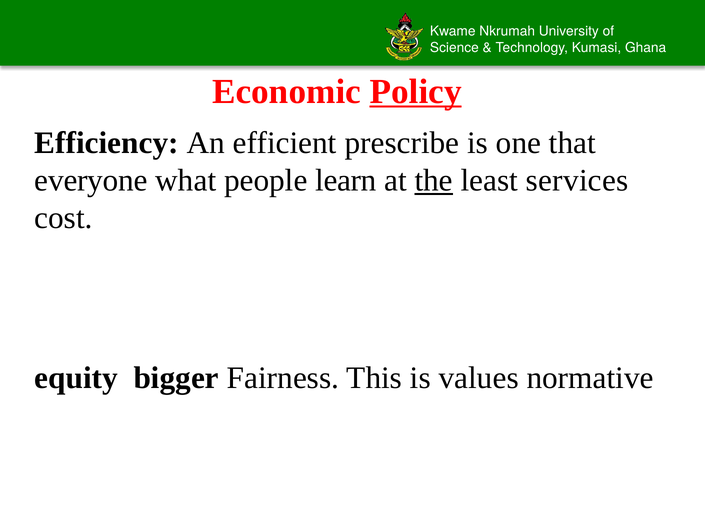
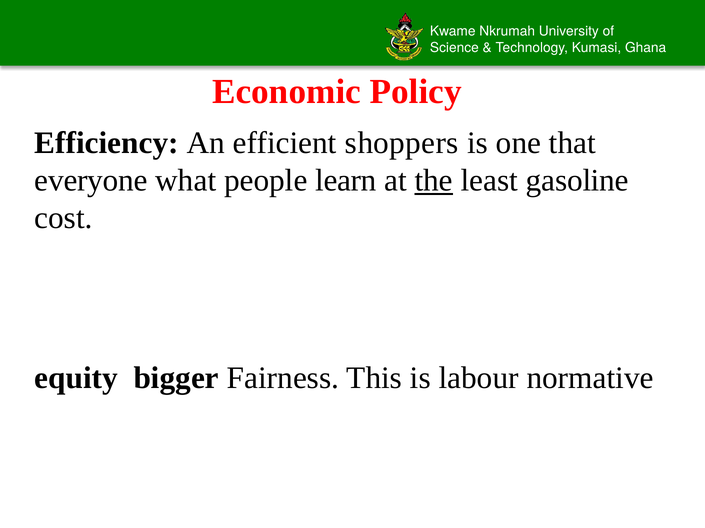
Policy underline: present -> none
prescribe: prescribe -> shoppers
services: services -> gasoline
values: values -> labour
